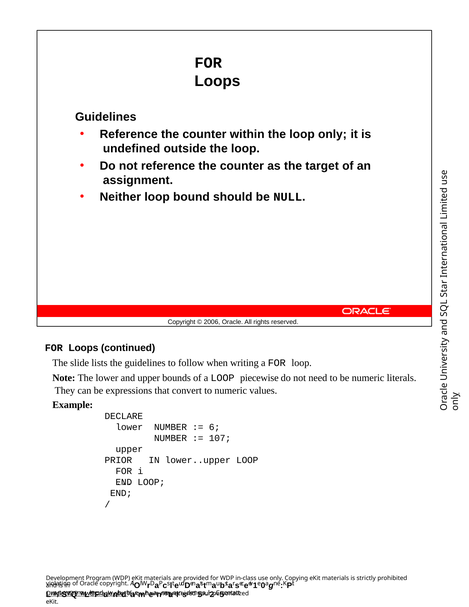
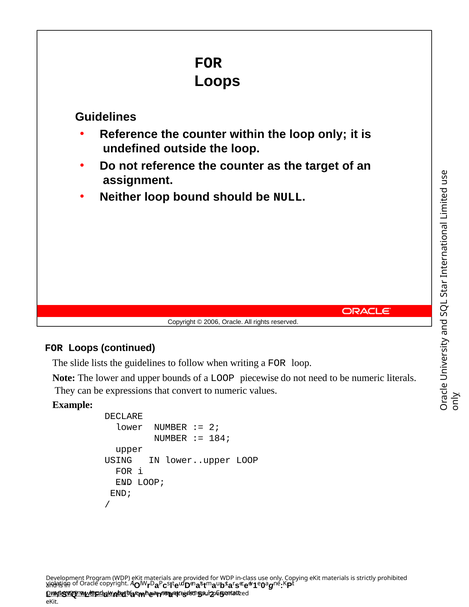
6: 6 -> 2
107: 107 -> 184
PRIOR: PRIOR -> USING
